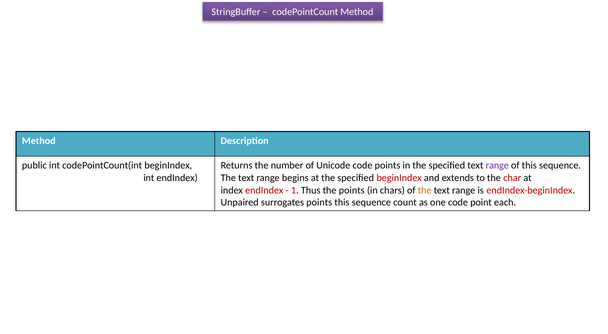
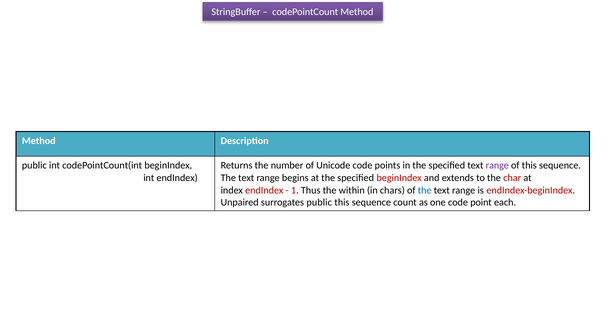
the points: points -> within
the at (425, 190) colour: orange -> blue
surrogates points: points -> public
